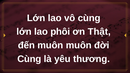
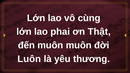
phôi: phôi -> phai
Cùng at (29, 59): Cùng -> Luôn
